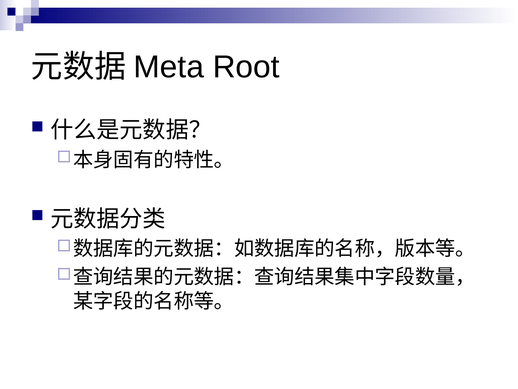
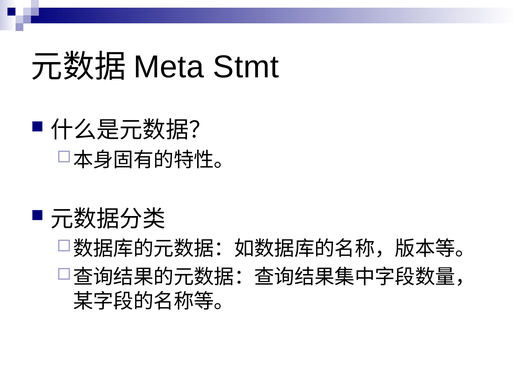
Root: Root -> Stmt
